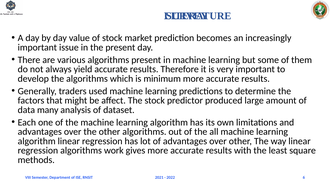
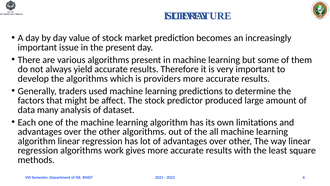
minimum: minimum -> providers
